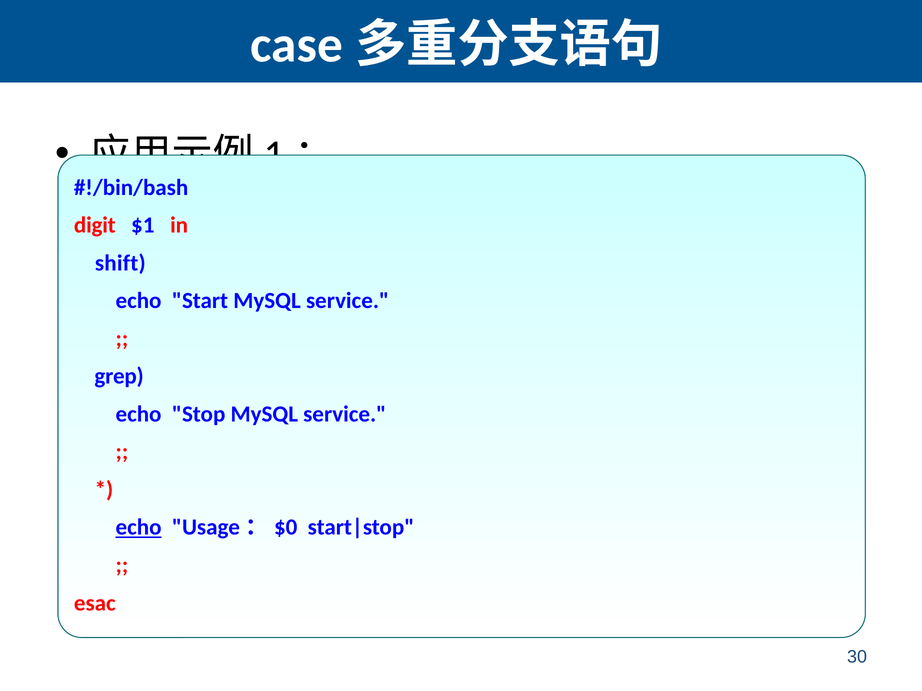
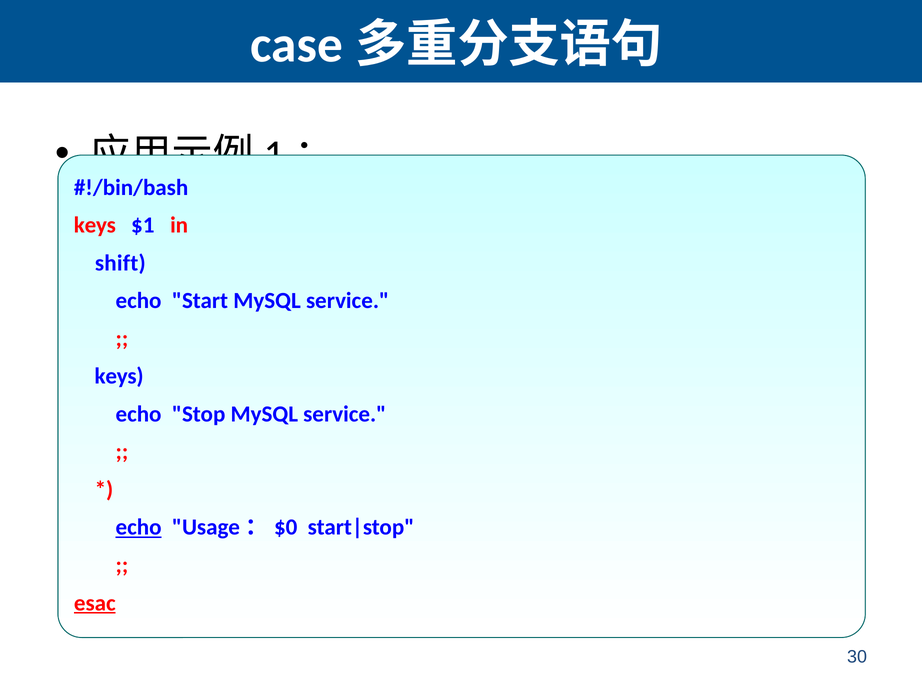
digit at (95, 225): digit -> keys
grep at (119, 377): grep -> keys
esac underline: none -> present
